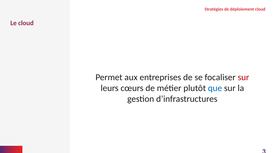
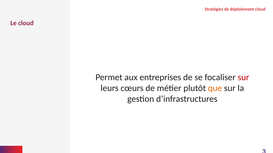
que colour: blue -> orange
